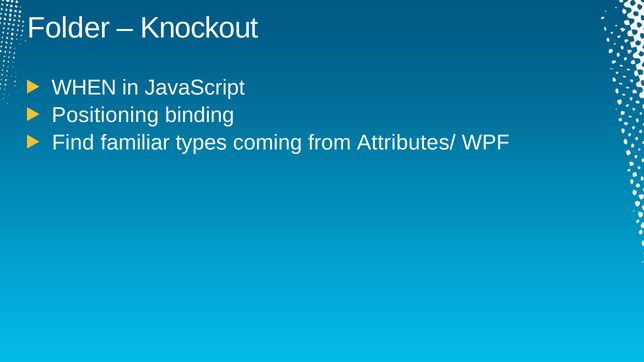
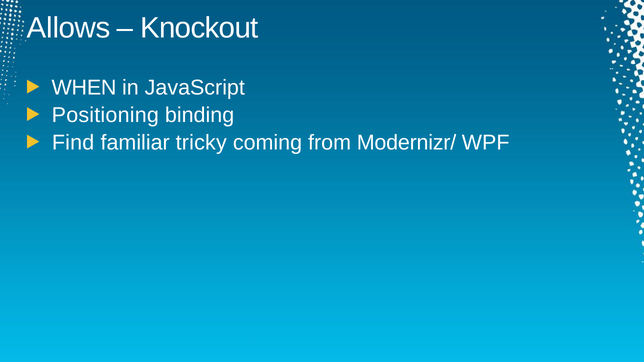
Folder: Folder -> Allows
types: types -> tricky
Attributes/: Attributes/ -> Modernizr/
